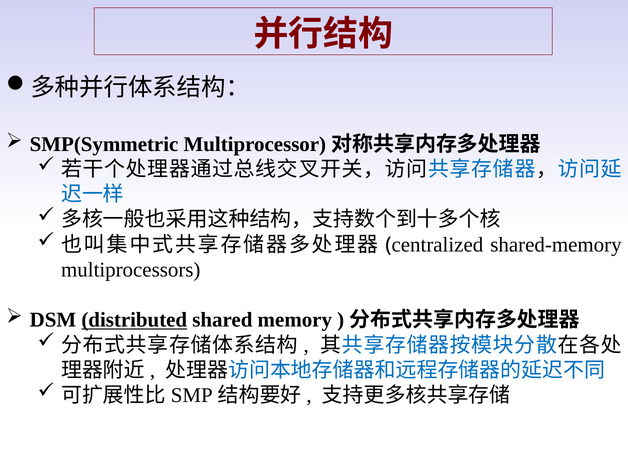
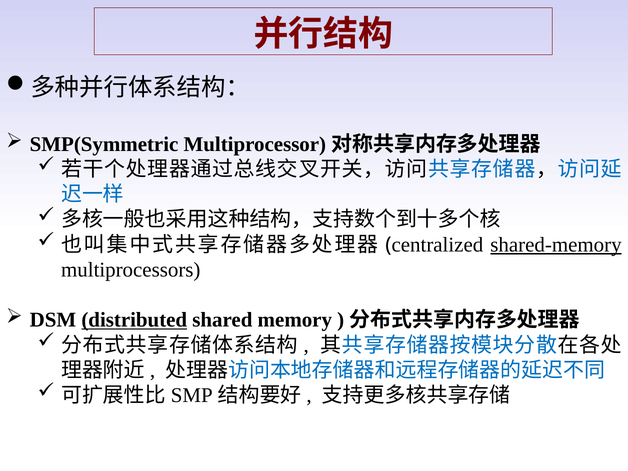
shared-memory underline: none -> present
